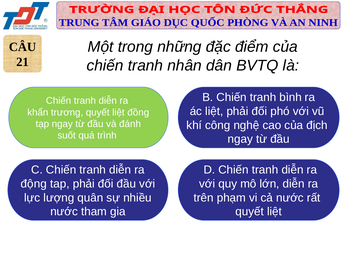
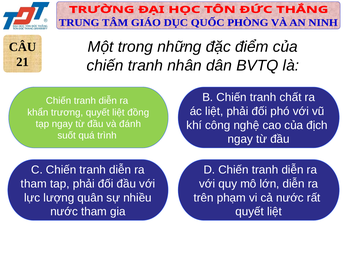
bình: bình -> chất
động at (34, 184): động -> tham
